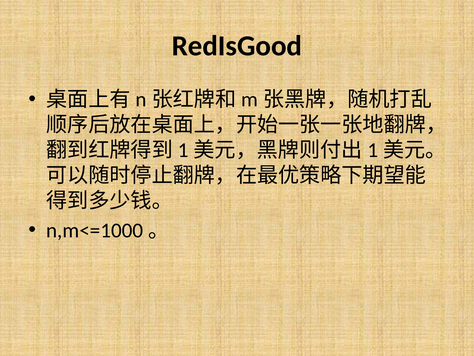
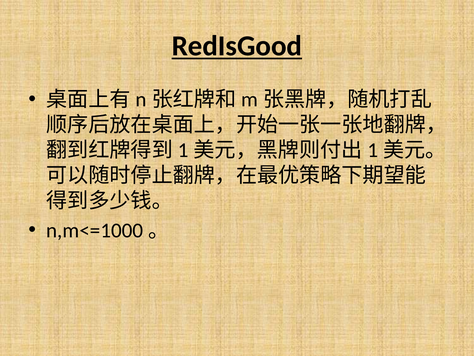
RedIsGood underline: none -> present
